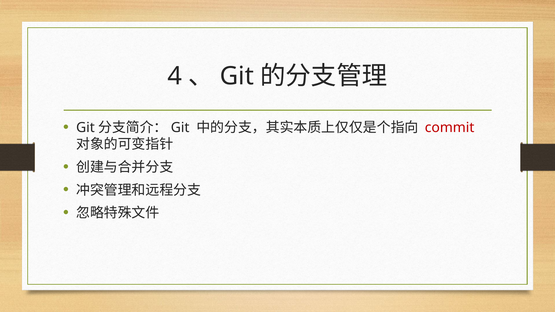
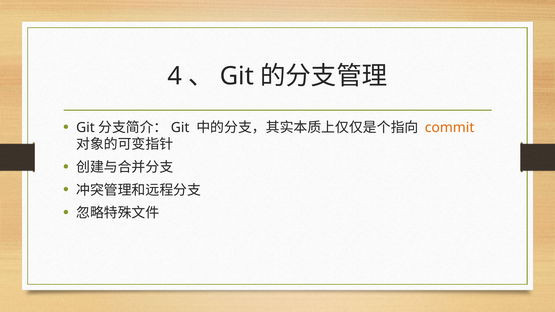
commit colour: red -> orange
